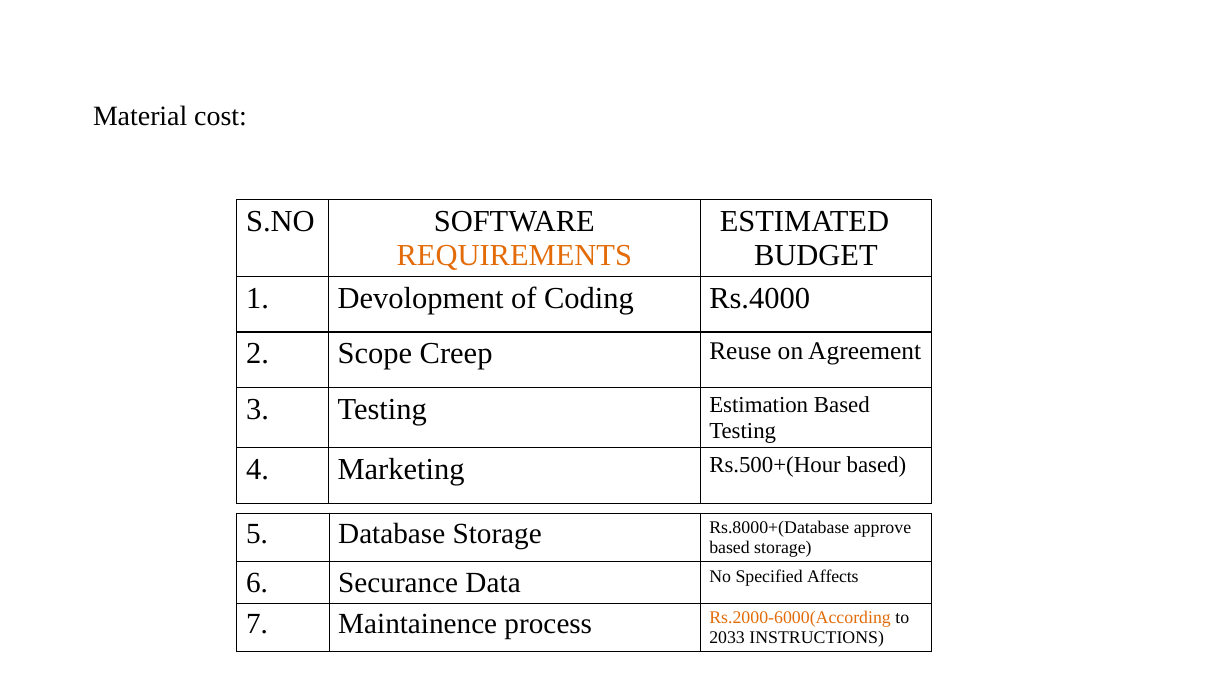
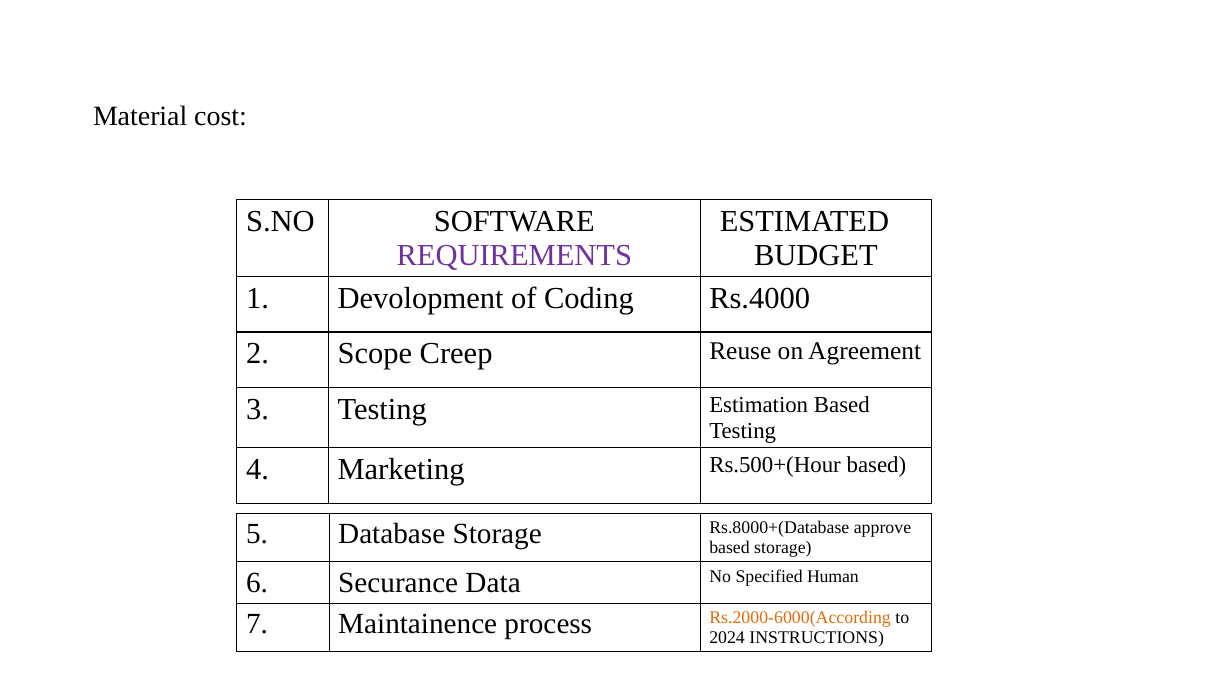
REQUIREMENTS colour: orange -> purple
Affects: Affects -> Human
2033: 2033 -> 2024
